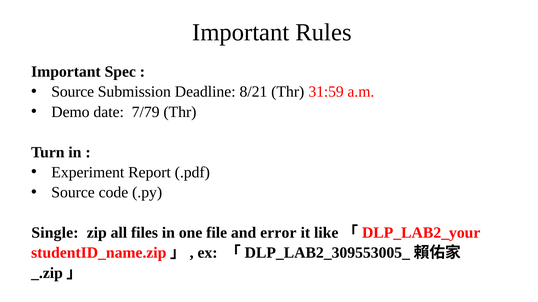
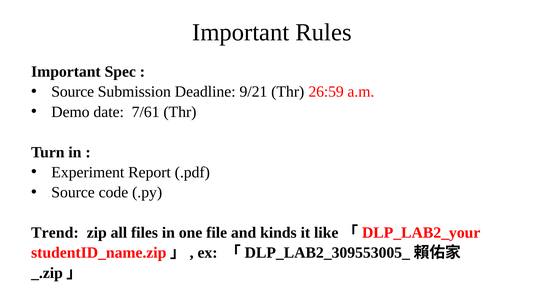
8/21: 8/21 -> 9/21
31:59: 31:59 -> 26:59
7/79: 7/79 -> 7/61
Single: Single -> Trend
error: error -> kinds
